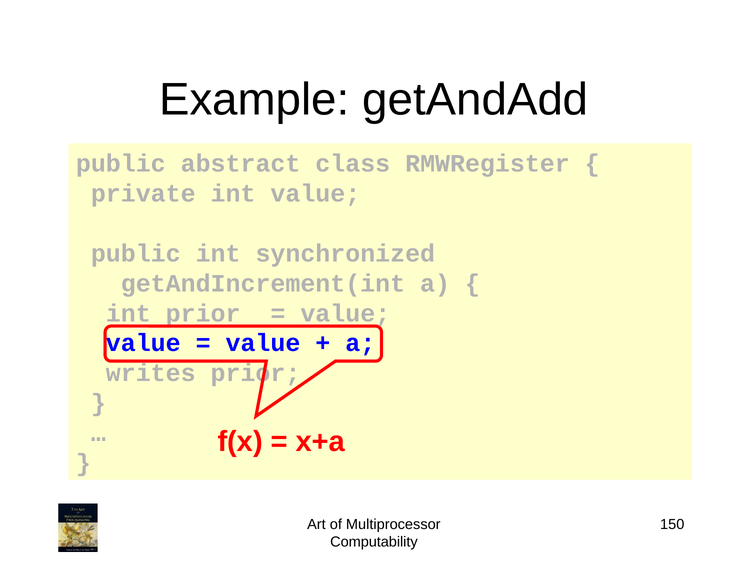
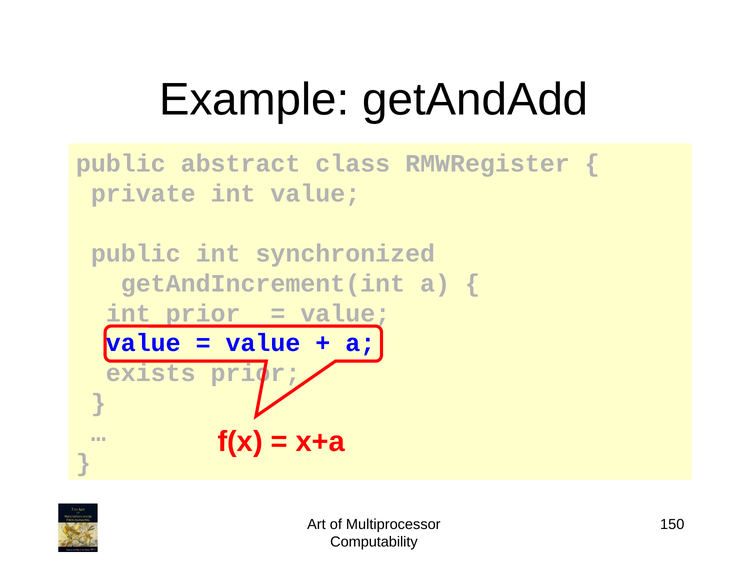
writes: writes -> exists
